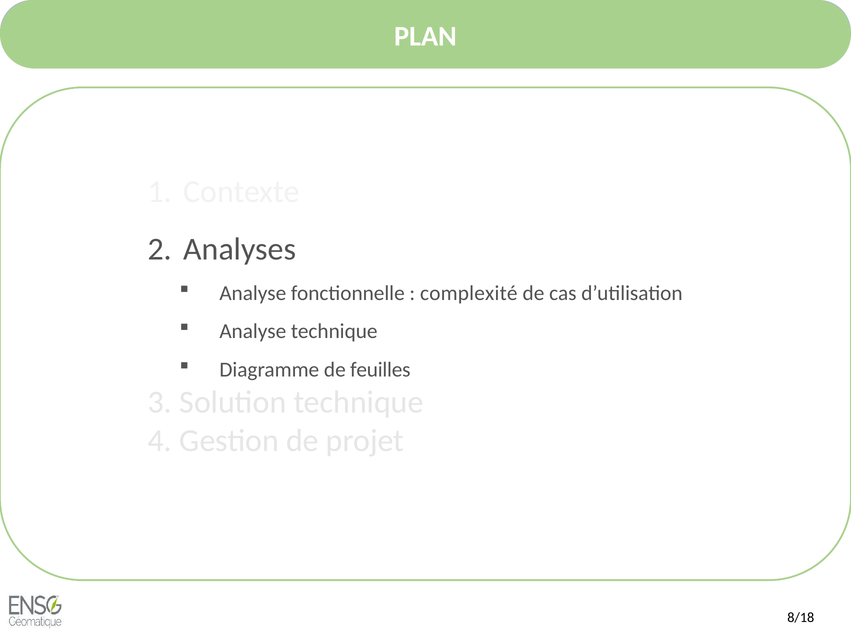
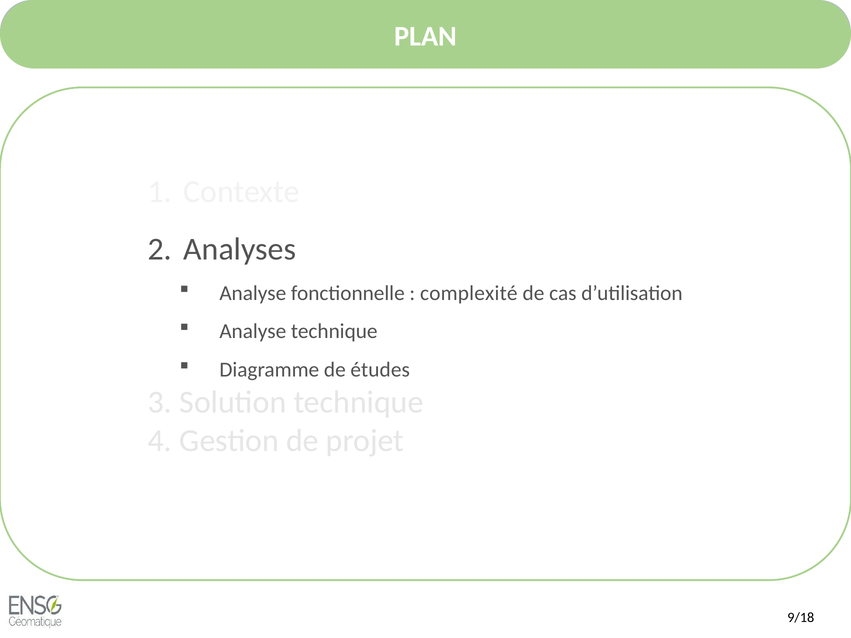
feuilles: feuilles -> études
8/18: 8/18 -> 9/18
